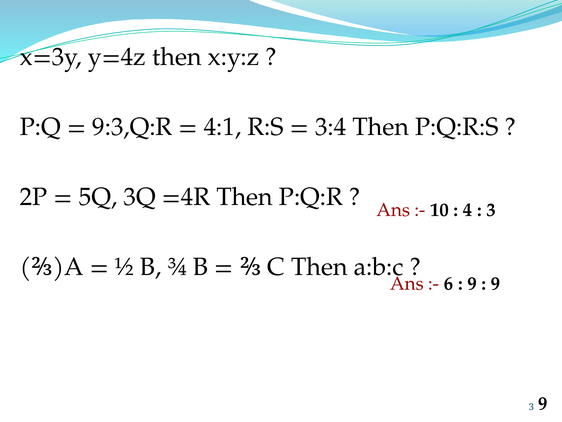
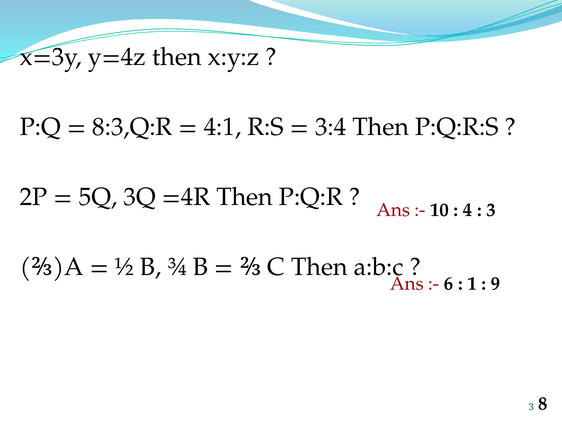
9:3,Q:R: 9:3,Q:R -> 8:3,Q:R
9 at (472, 283): 9 -> 1
3 9: 9 -> 8
